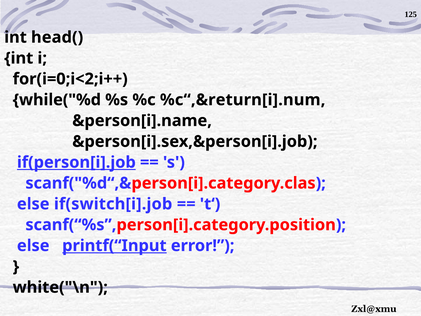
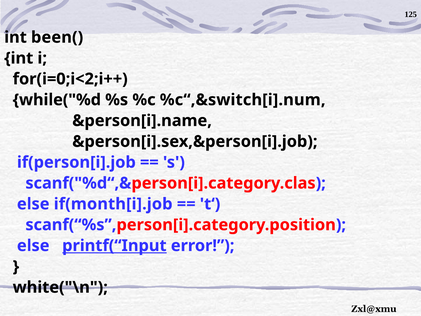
head(: head( -> been(
%c“,&return[i].num: %c“,&return[i].num -> %c“,&switch[i].num
if(person[i].job underline: present -> none
if(switch[i].job: if(switch[i].job -> if(month[i].job
